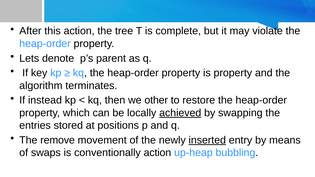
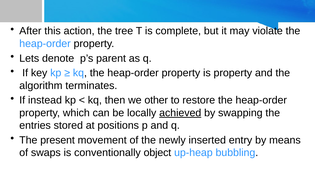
remove: remove -> present
inserted underline: present -> none
conventionally action: action -> object
